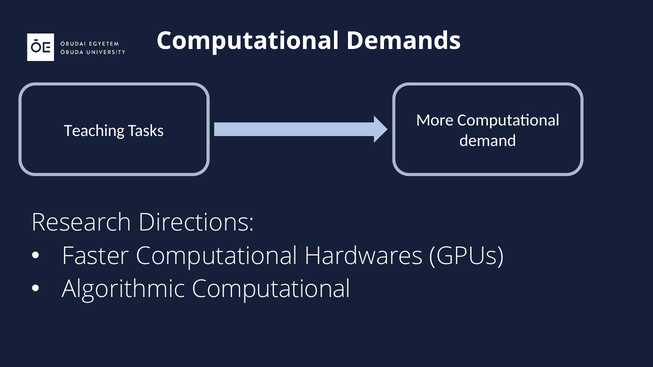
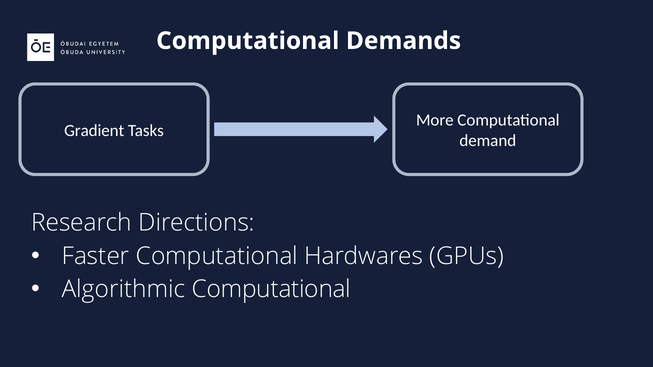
Teaching: Teaching -> Gradient
